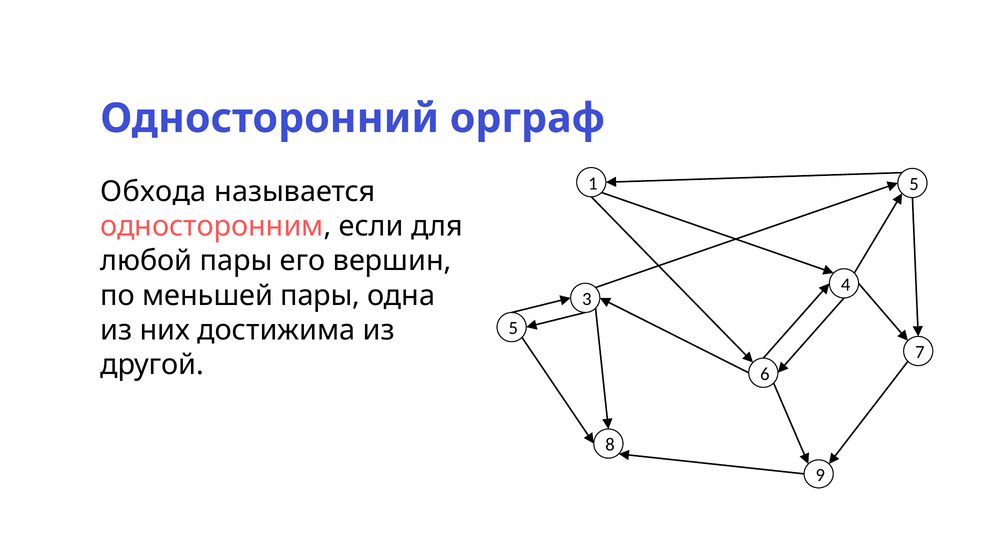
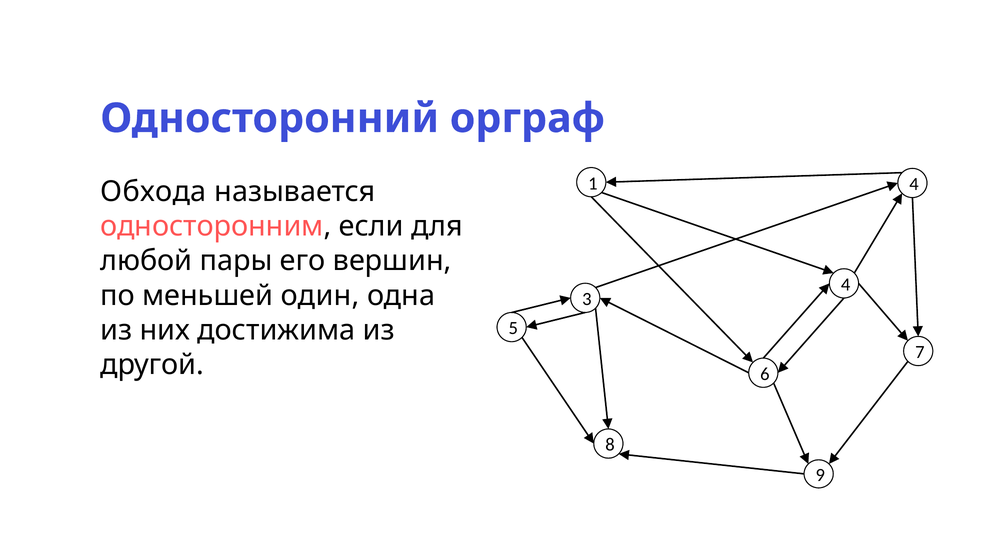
1 5: 5 -> 4
меньшей пары: пары -> один
